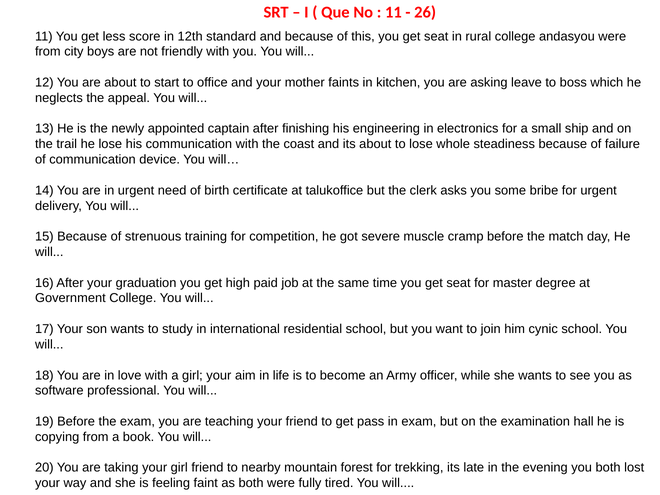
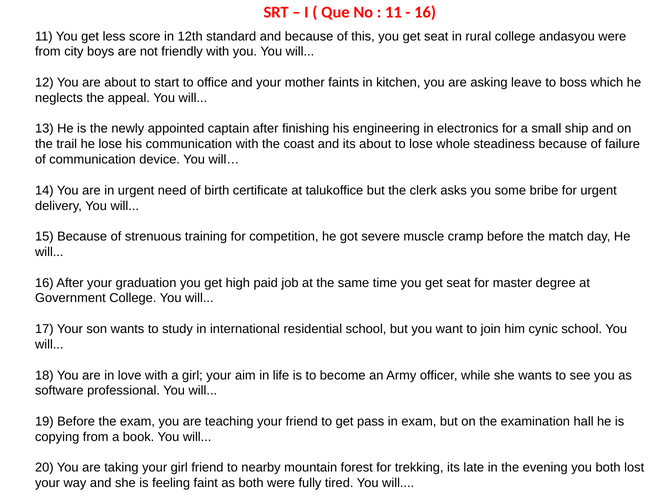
26 at (425, 12): 26 -> 16
